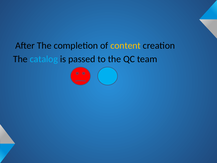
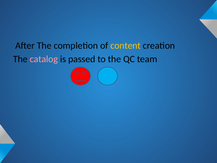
catalog colour: light blue -> pink
